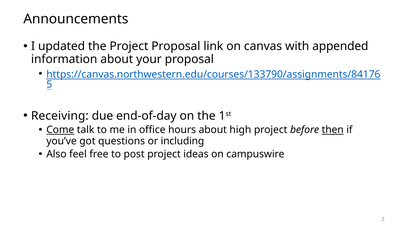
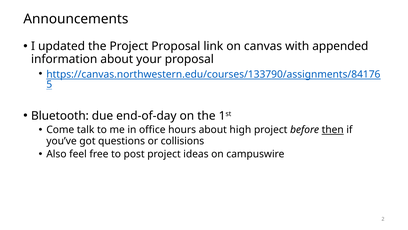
Receiving: Receiving -> Bluetooth
Come underline: present -> none
including: including -> collisions
